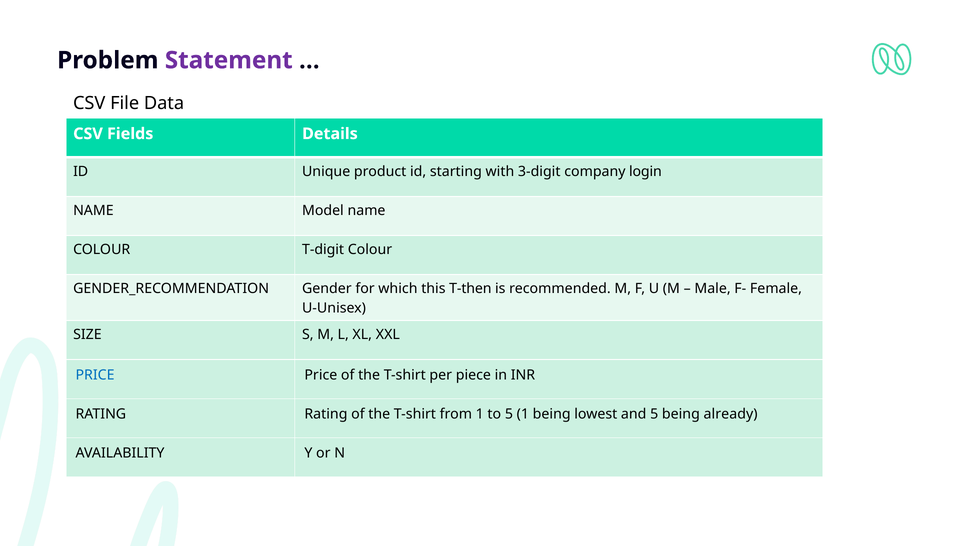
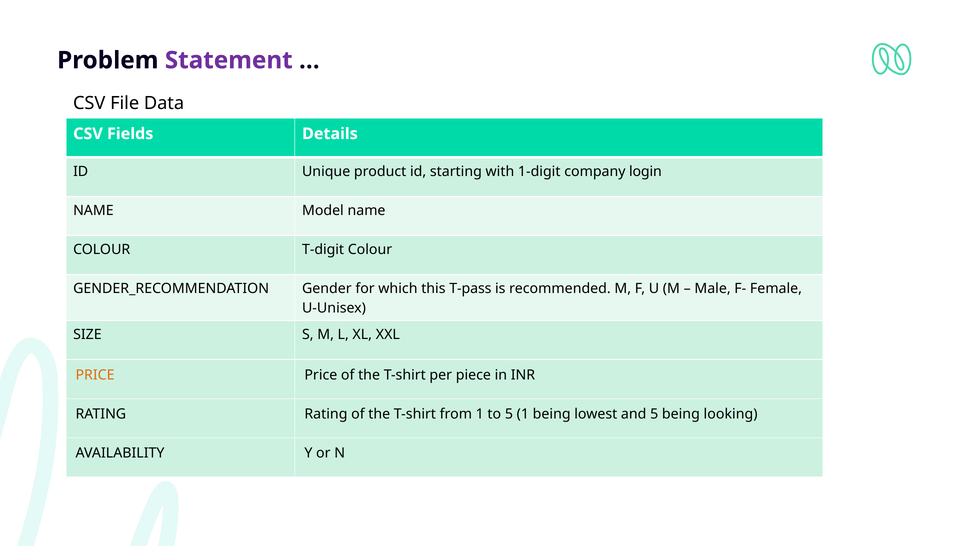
3-digit: 3-digit -> 1-digit
T-then: T-then -> T-pass
PRICE at (95, 375) colour: blue -> orange
already: already -> looking
